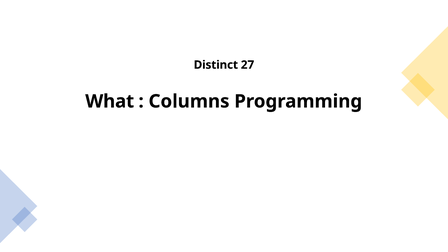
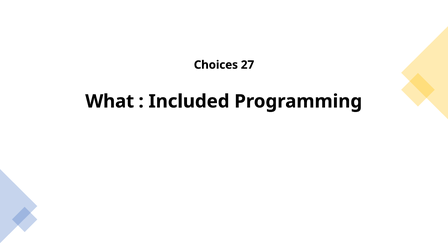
Distinct: Distinct -> Choices
Columns: Columns -> Included
